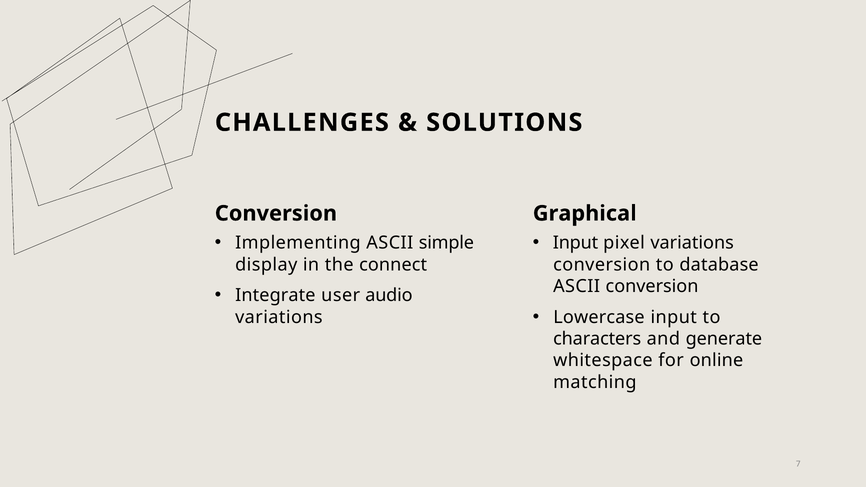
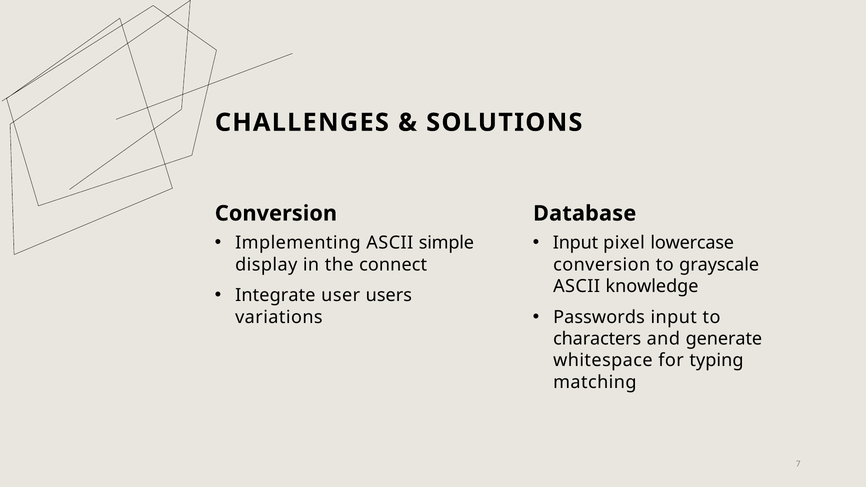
Graphical: Graphical -> Database
pixel variations: variations -> lowercase
database: database -> grayscale
ASCII conversion: conversion -> knowledge
audio: audio -> users
Lowercase: Lowercase -> Passwords
online: online -> typing
